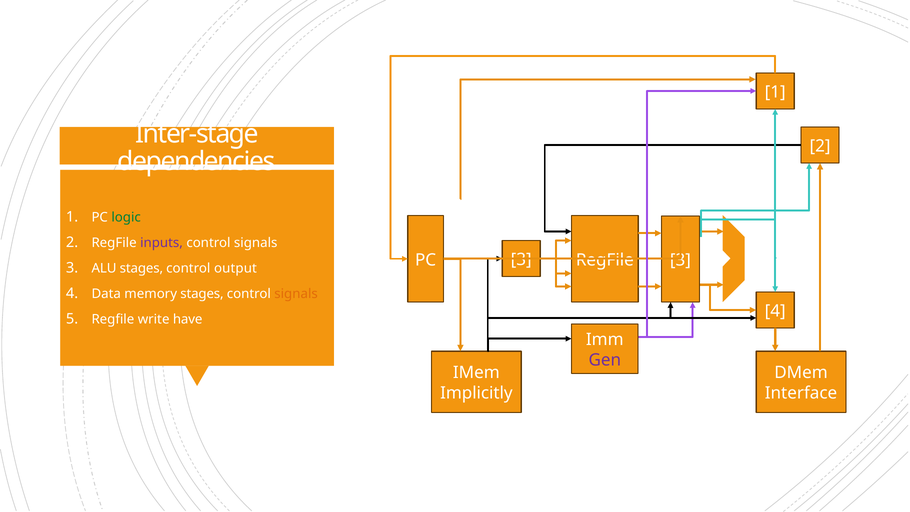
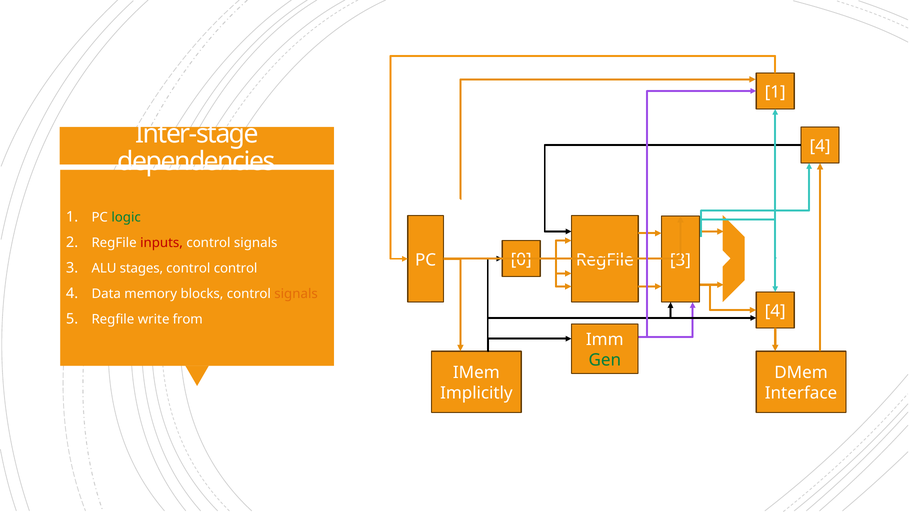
2 at (820, 146): 2 -> 4
inputs colour: purple -> red
3 at (521, 260): 3 -> 0
control output: output -> control
memory stages: stages -> blocks
have: have -> from
Gen colour: purple -> green
